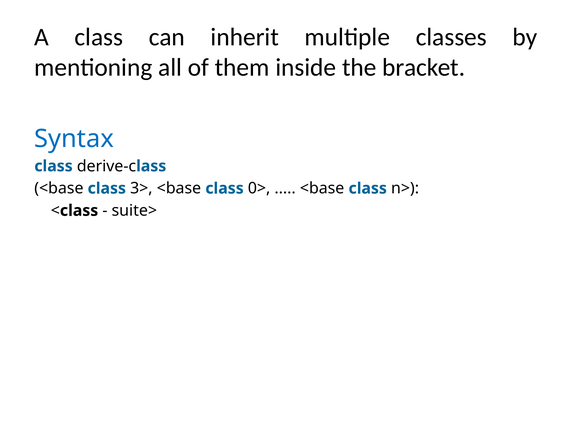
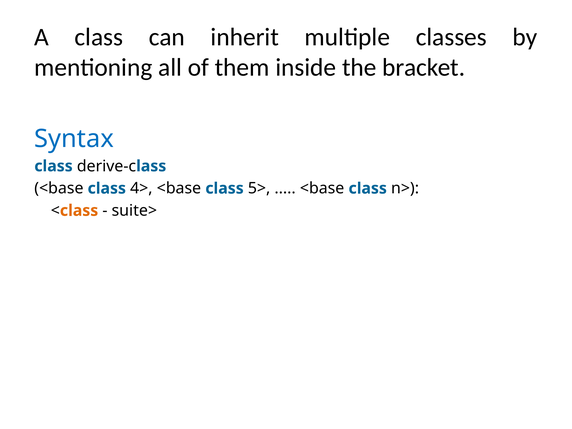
3>: 3> -> 4>
0>: 0> -> 5>
class at (79, 211) colour: black -> orange
